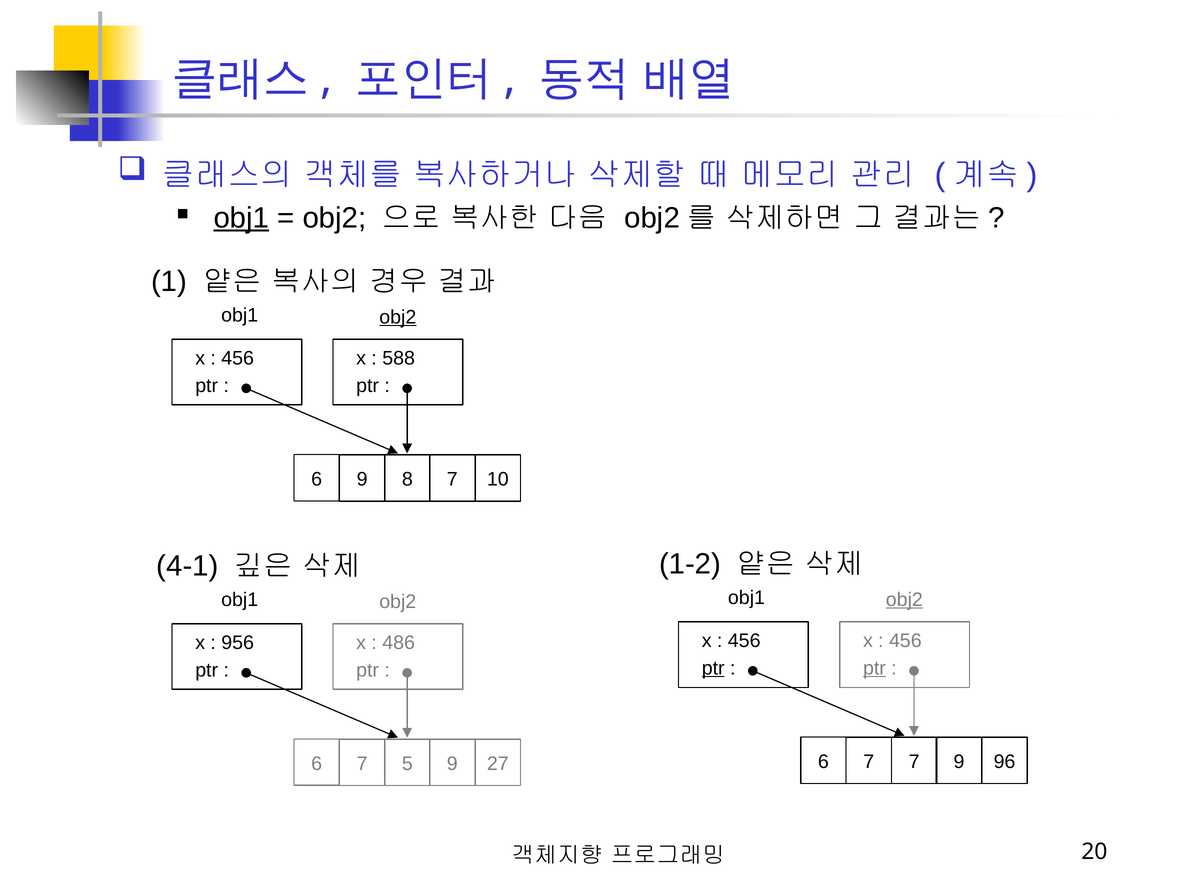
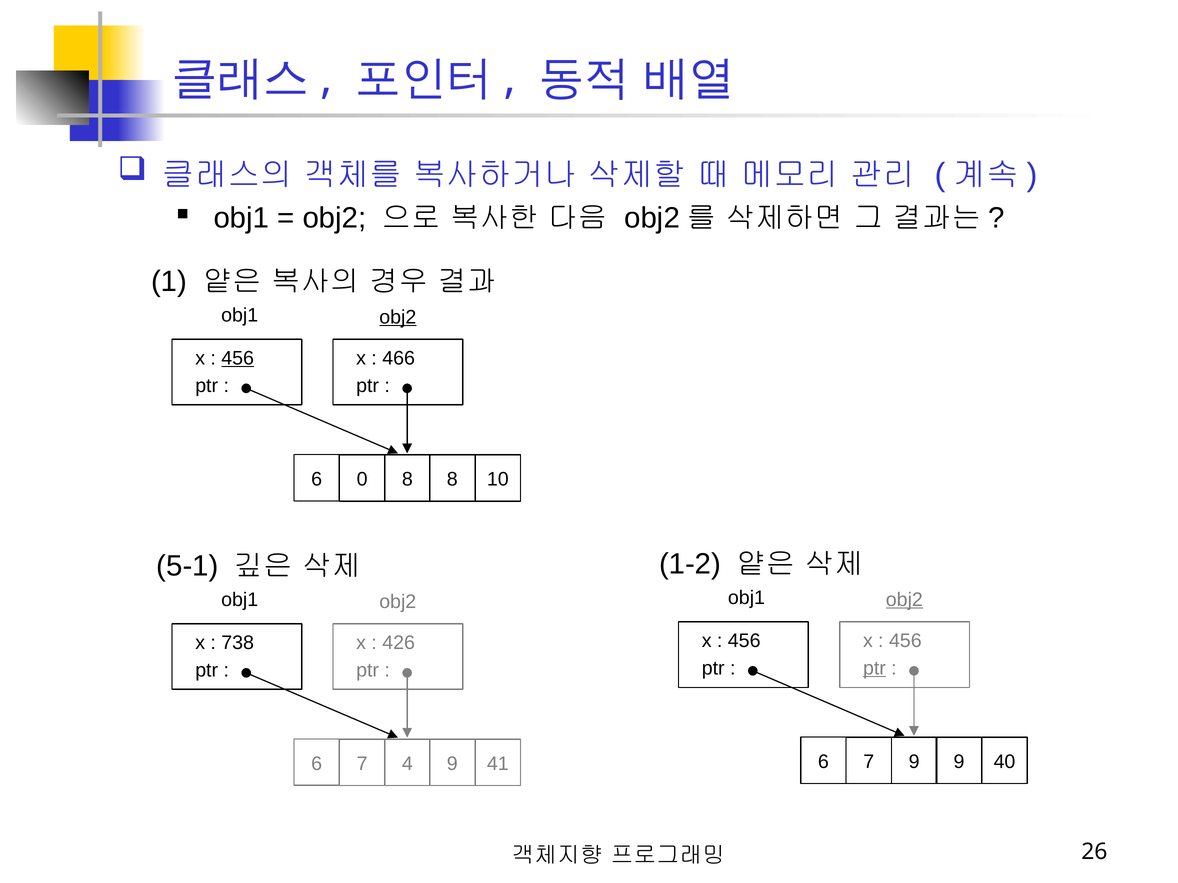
obj1 at (241, 218) underline: present -> none
456 at (238, 358) underline: none -> present
588: 588 -> 466
6 9: 9 -> 0
8 7: 7 -> 8
4-1: 4-1 -> 5-1
956: 956 -> 738
486: 486 -> 426
ptr at (713, 669) underline: present -> none
7 7: 7 -> 9
96: 96 -> 40
5: 5 -> 4
27: 27 -> 41
20: 20 -> 26
